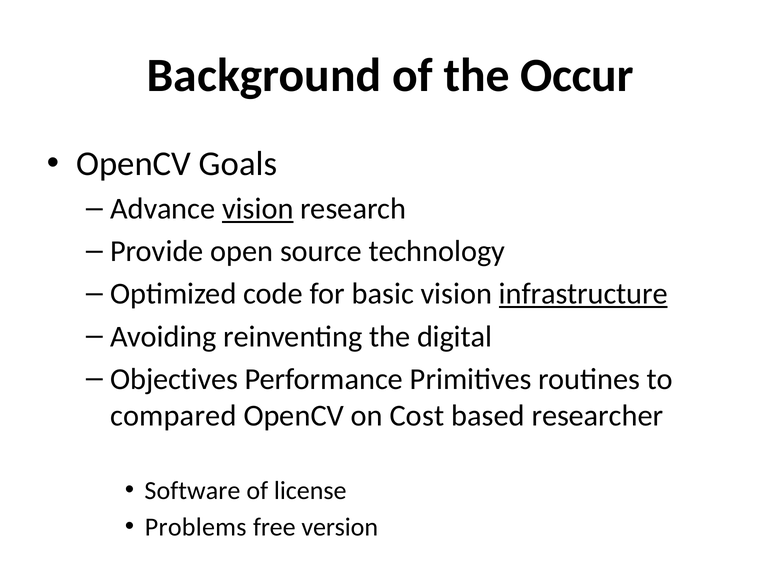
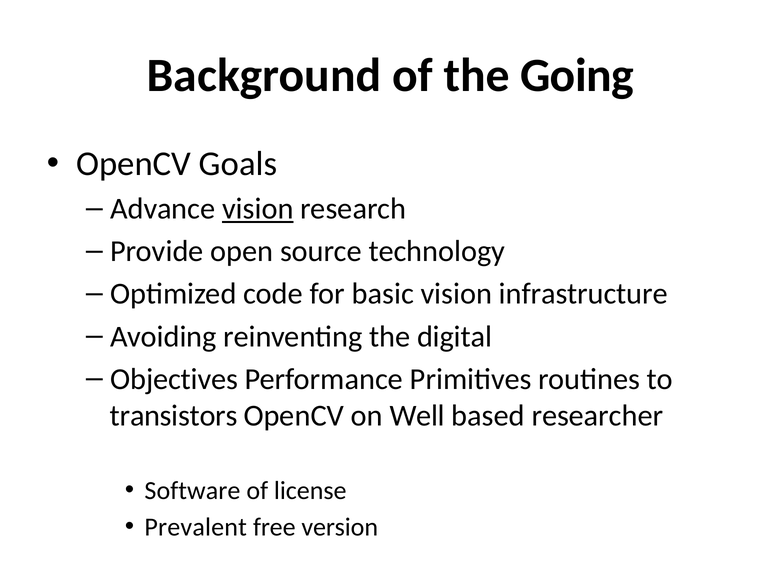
Occur: Occur -> Going
infrastructure underline: present -> none
compared: compared -> transistors
Cost: Cost -> Well
Problems: Problems -> Prevalent
